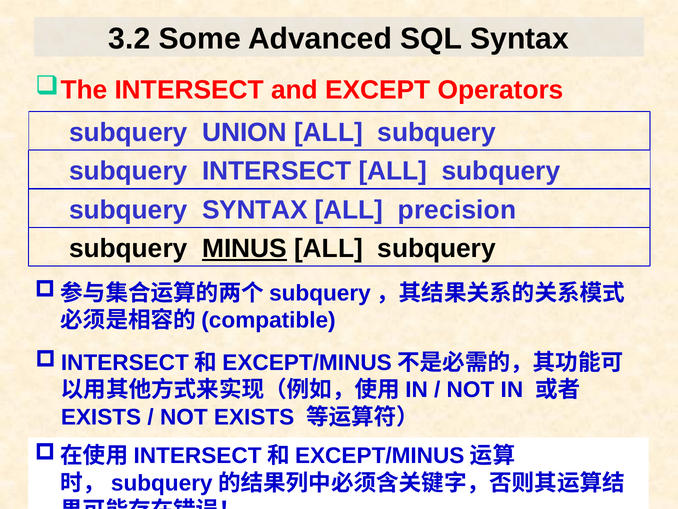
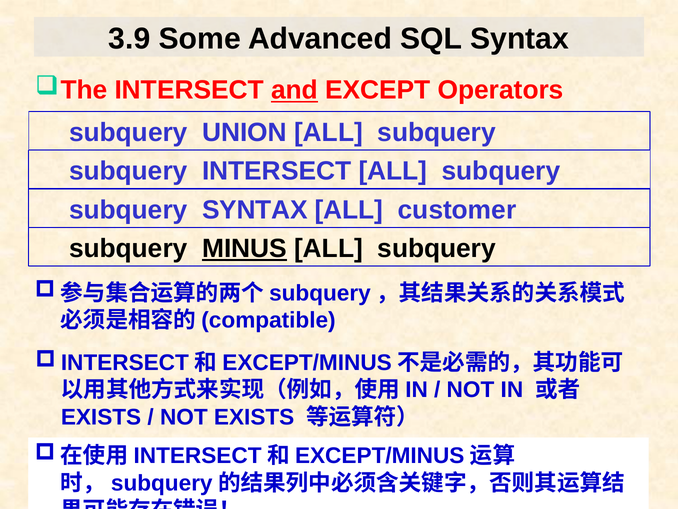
3.2: 3.2 -> 3.9
and underline: none -> present
precision: precision -> customer
